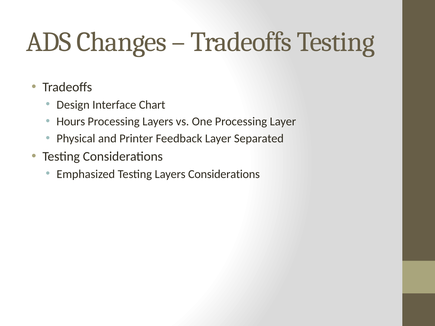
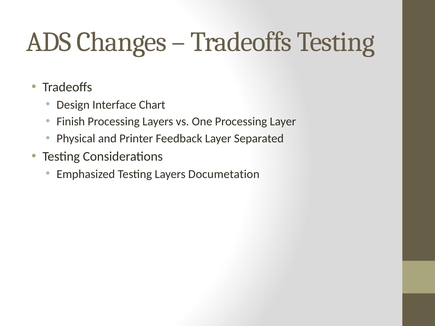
Hours: Hours -> Finish
Layers Considerations: Considerations -> Documetation
